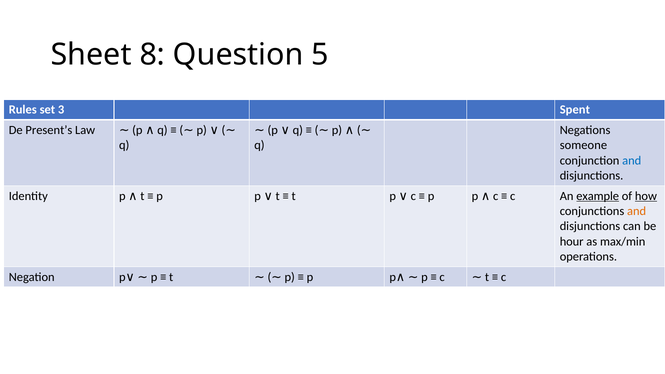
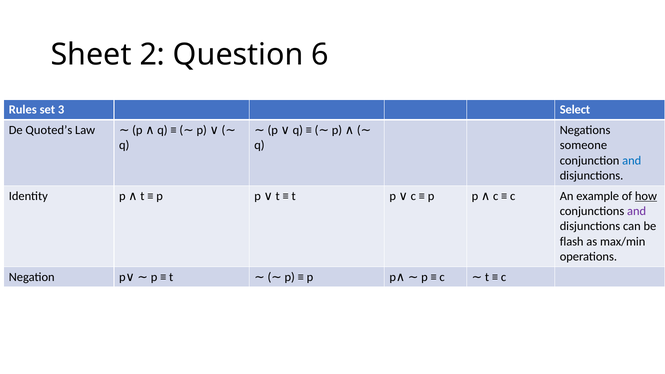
8: 8 -> 2
5: 5 -> 6
Spent: Spent -> Select
Present’s: Present’s -> Quoted’s
example underline: present -> none
and at (637, 211) colour: orange -> purple
hour: hour -> flash
